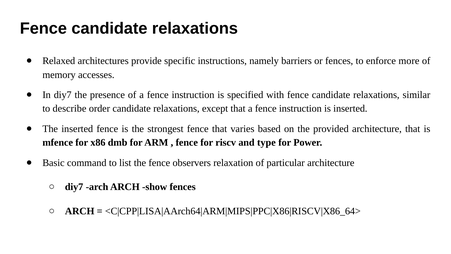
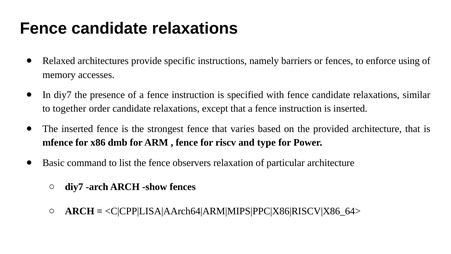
more: more -> using
describe: describe -> together
